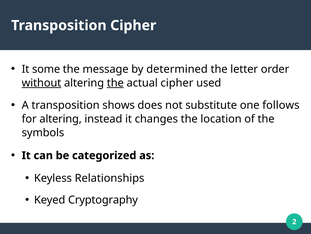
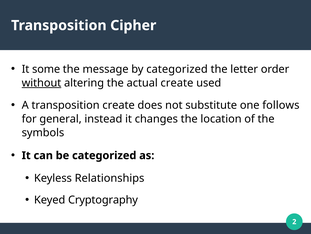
by determined: determined -> categorized
the at (115, 83) underline: present -> none
actual cipher: cipher -> create
transposition shows: shows -> create
for altering: altering -> general
